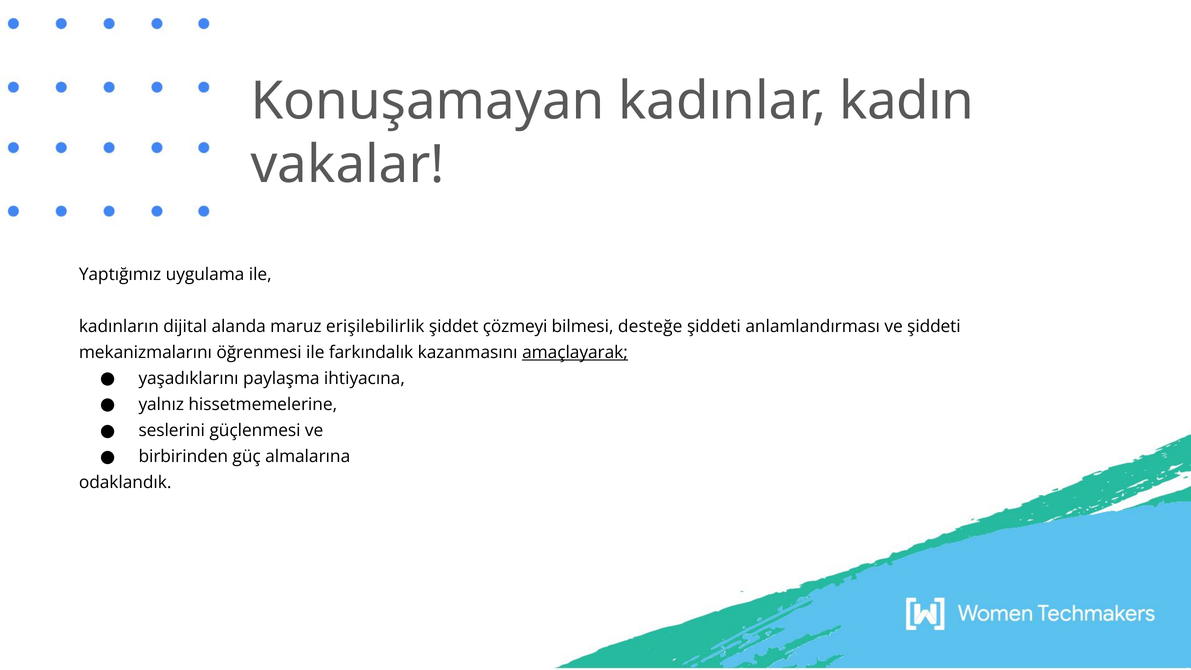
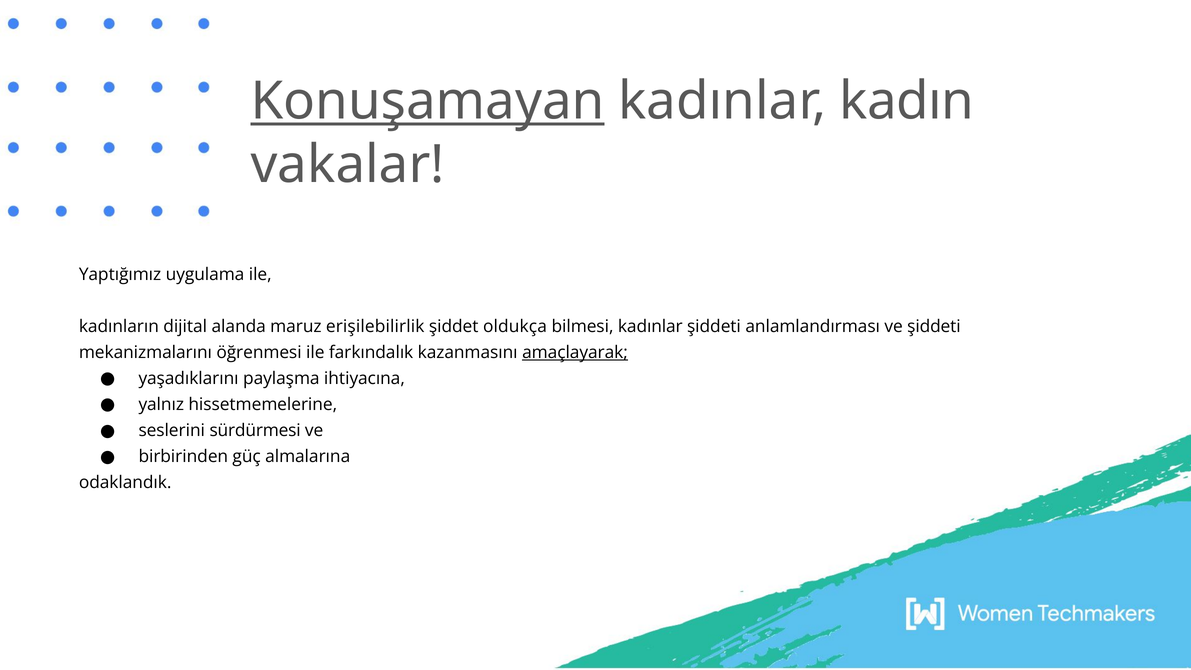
Konuşamayan underline: none -> present
çözmeyi: çözmeyi -> oldukça
bilmesi desteğe: desteğe -> kadınlar
güçlenmesi: güçlenmesi -> sürdürmesi
